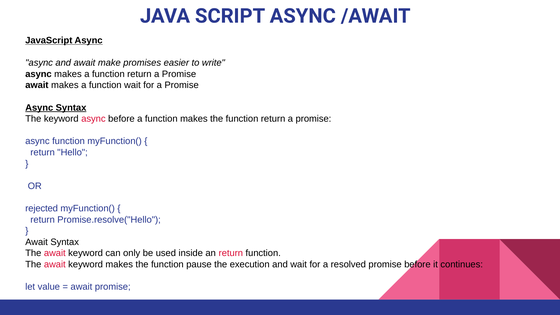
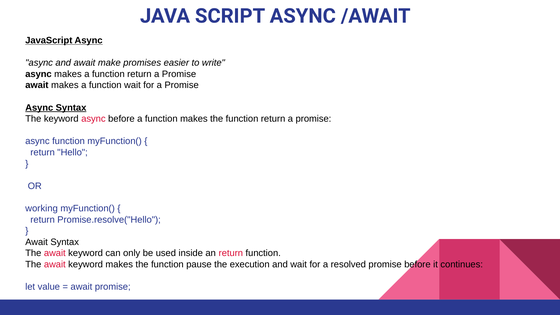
rejected: rejected -> working
